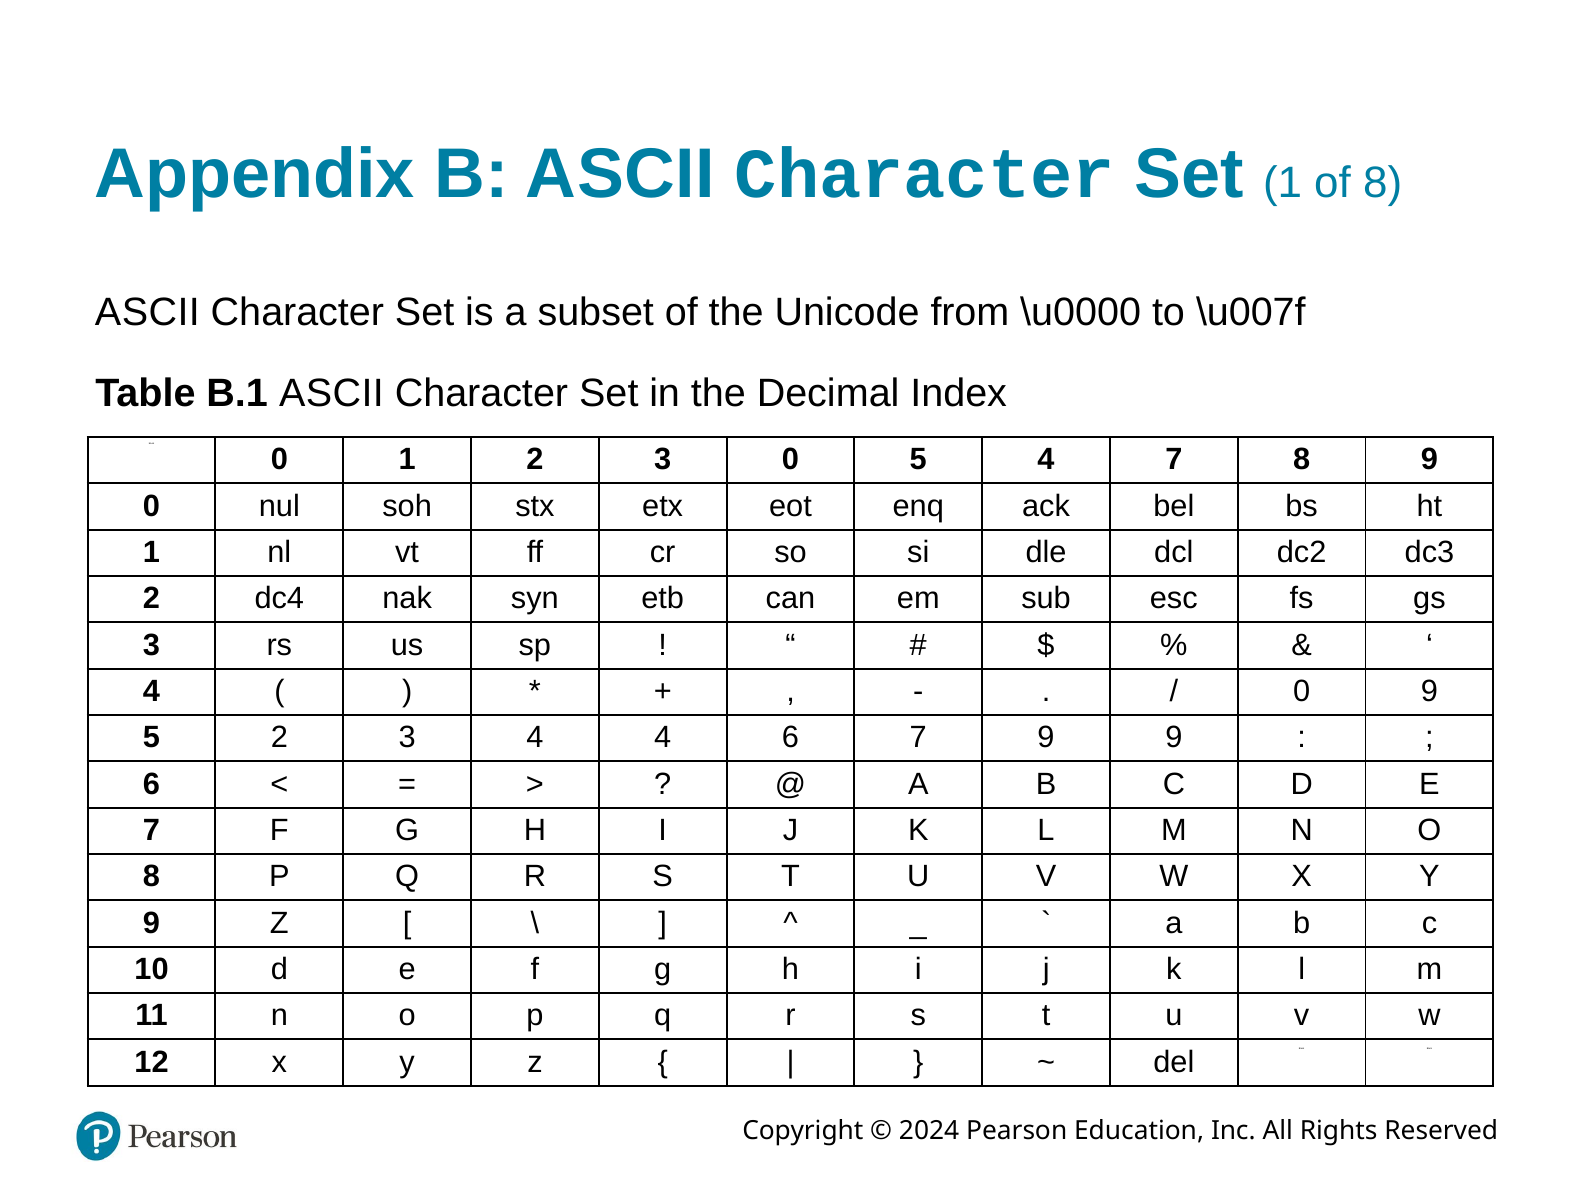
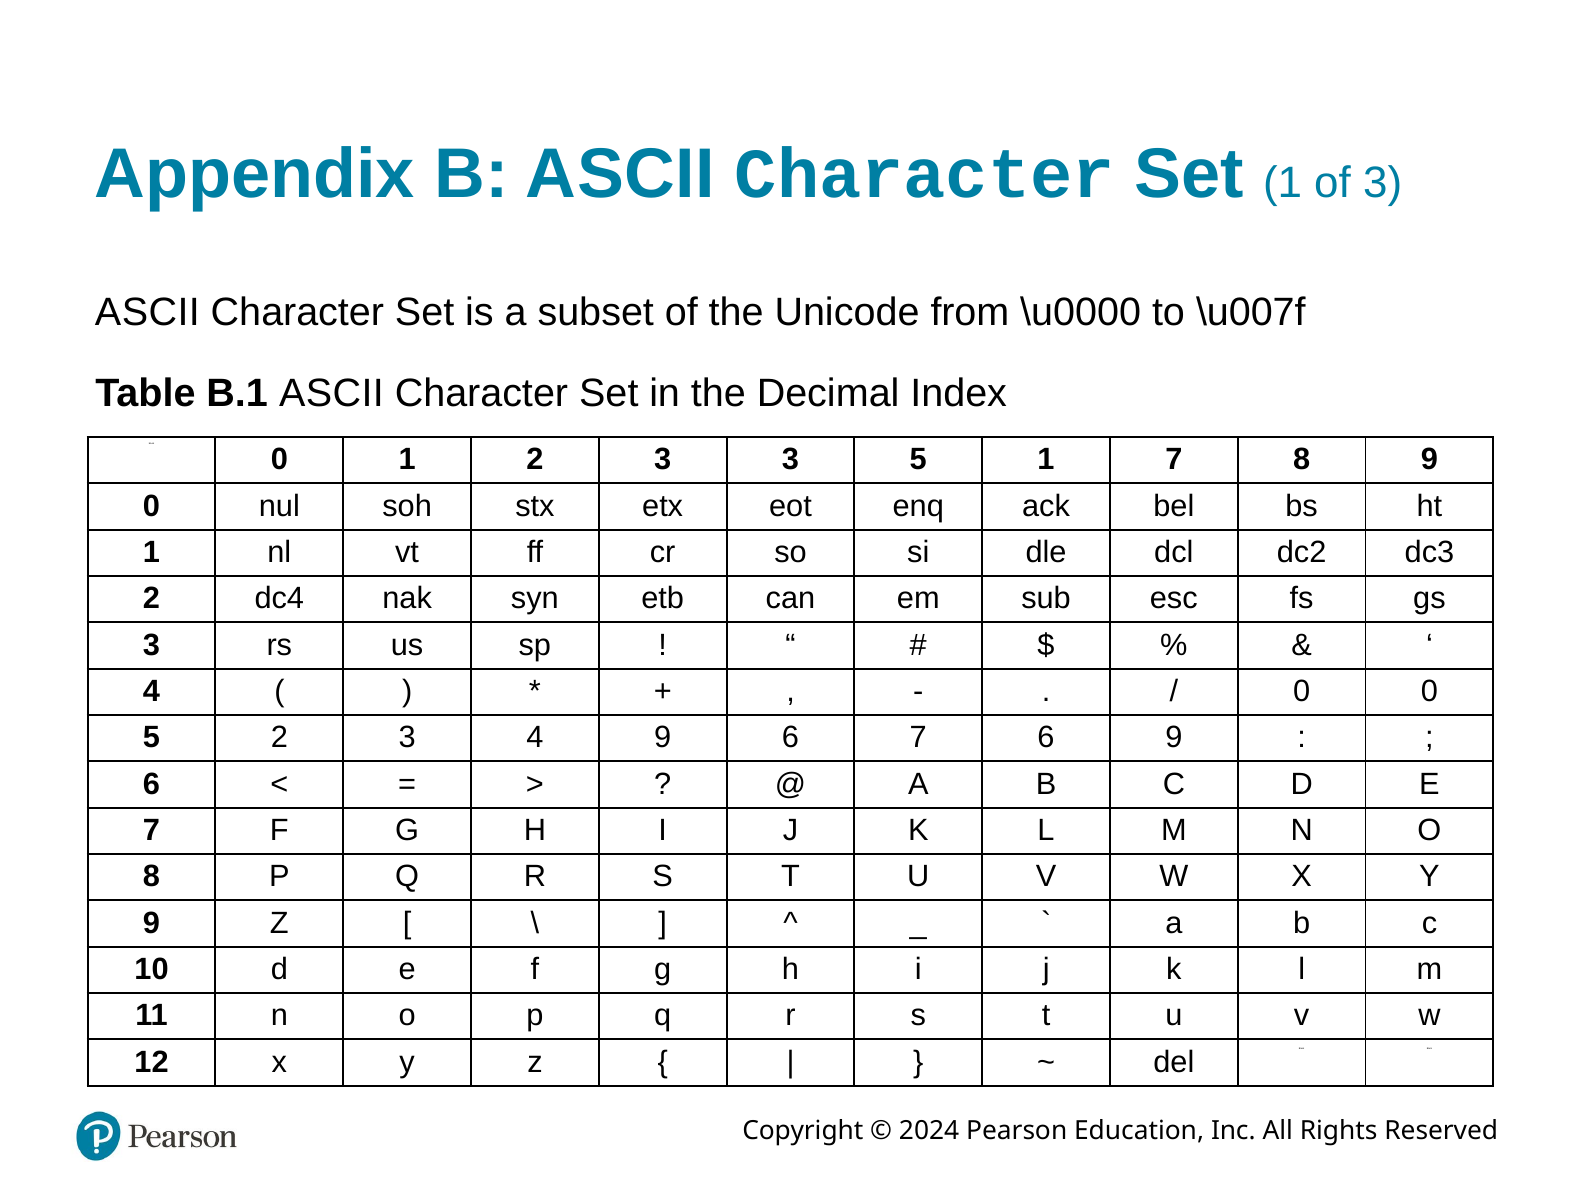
of 8: 8 -> 3
3 0: 0 -> 3
5 4: 4 -> 1
0 9: 9 -> 0
4 4: 4 -> 9
7 9: 9 -> 6
